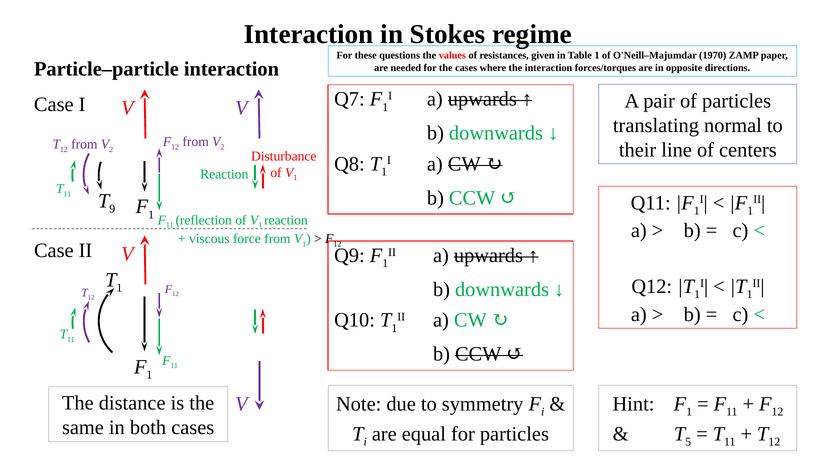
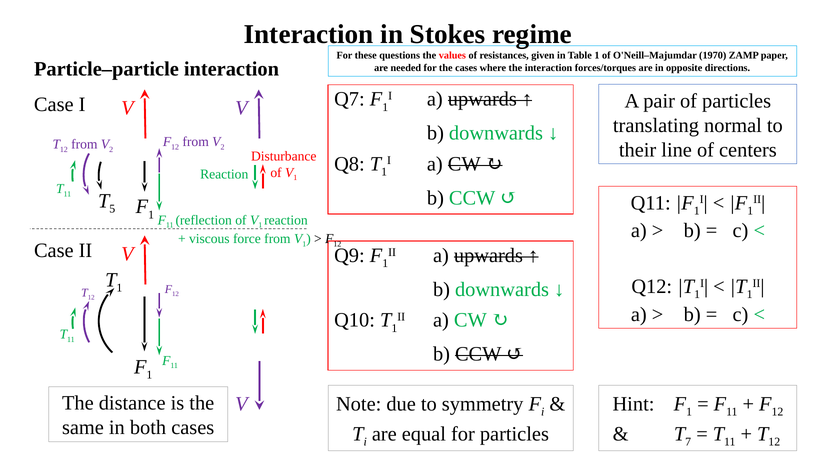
9: 9 -> 5
5: 5 -> 7
